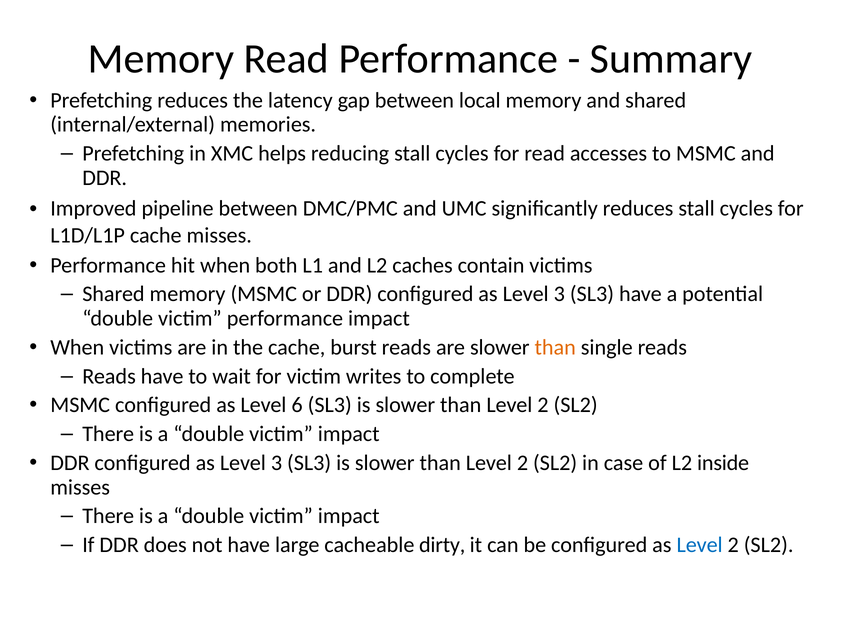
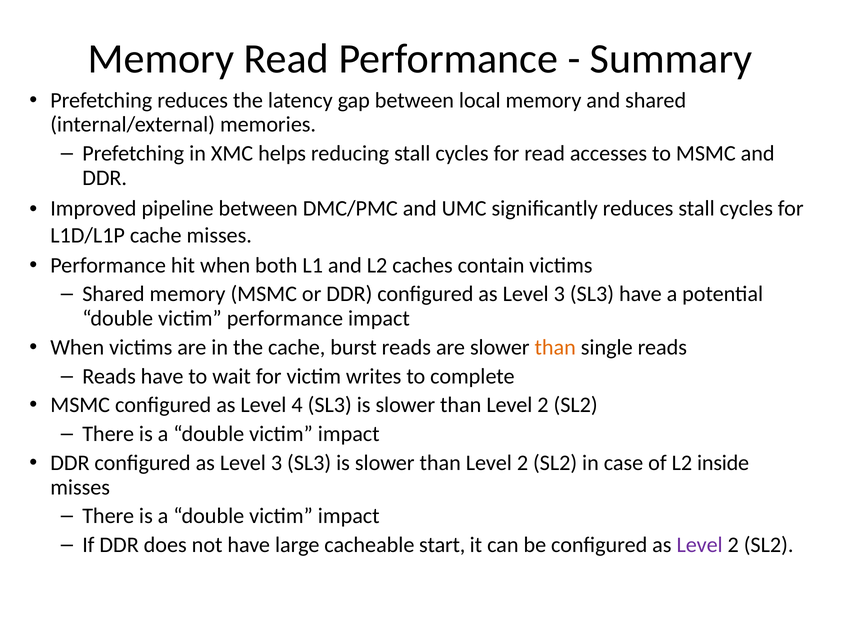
6: 6 -> 4
dirty: dirty -> start
Level at (700, 545) colour: blue -> purple
